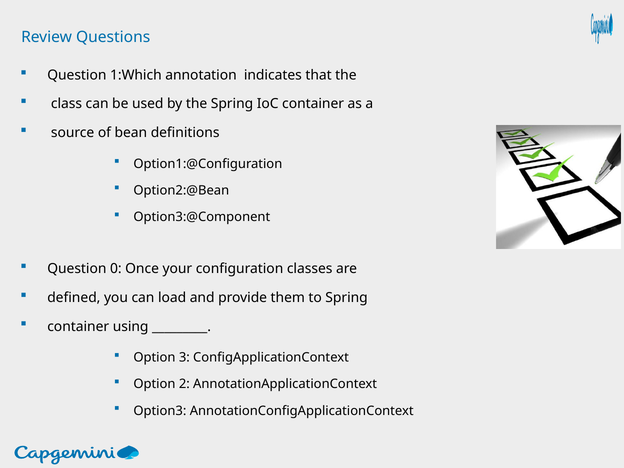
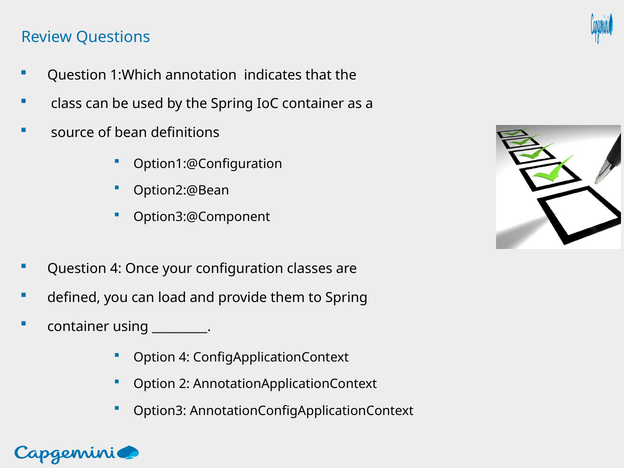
Question 0: 0 -> 4
Option 3: 3 -> 4
